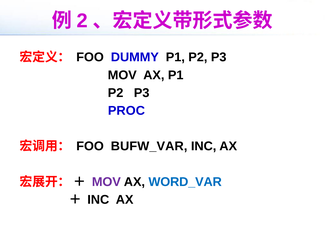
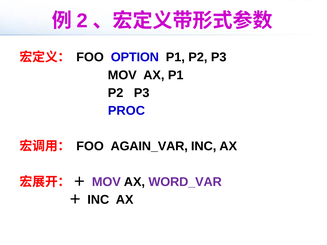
DUMMY: DUMMY -> OPTION
BUFW_VAR: BUFW_VAR -> AGAIN_VAR
WORD_VAR colour: blue -> purple
